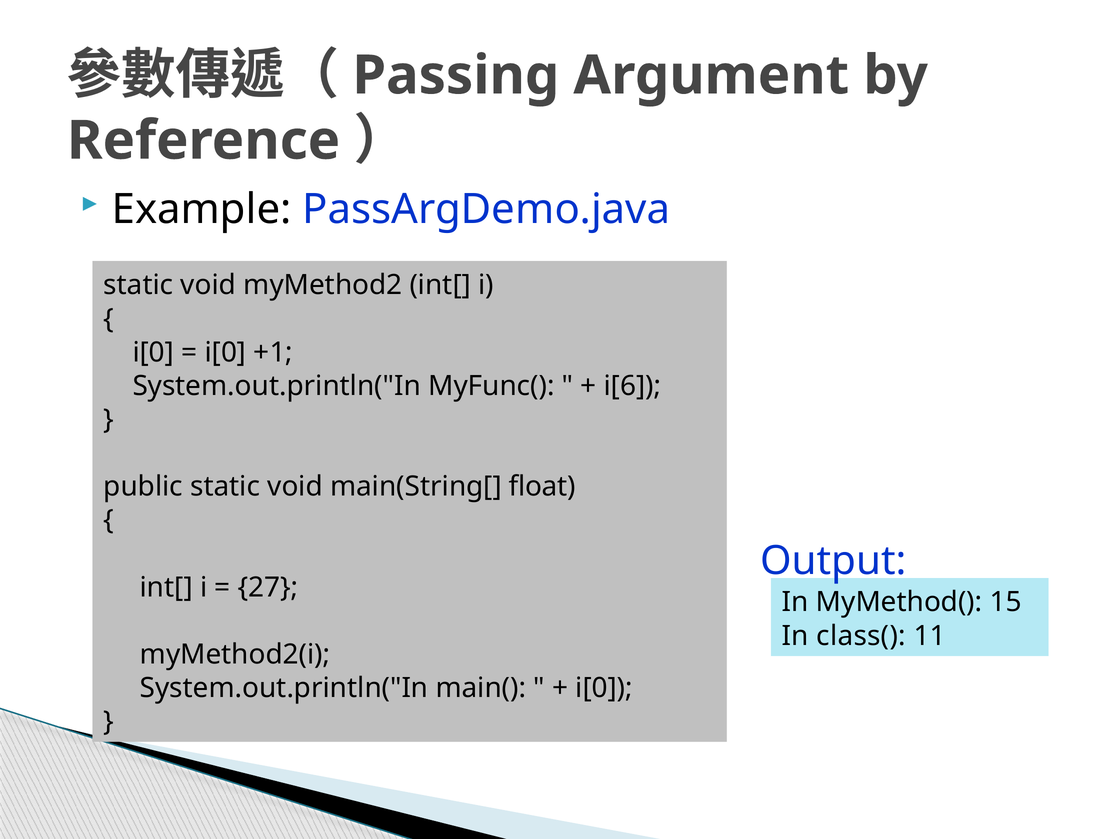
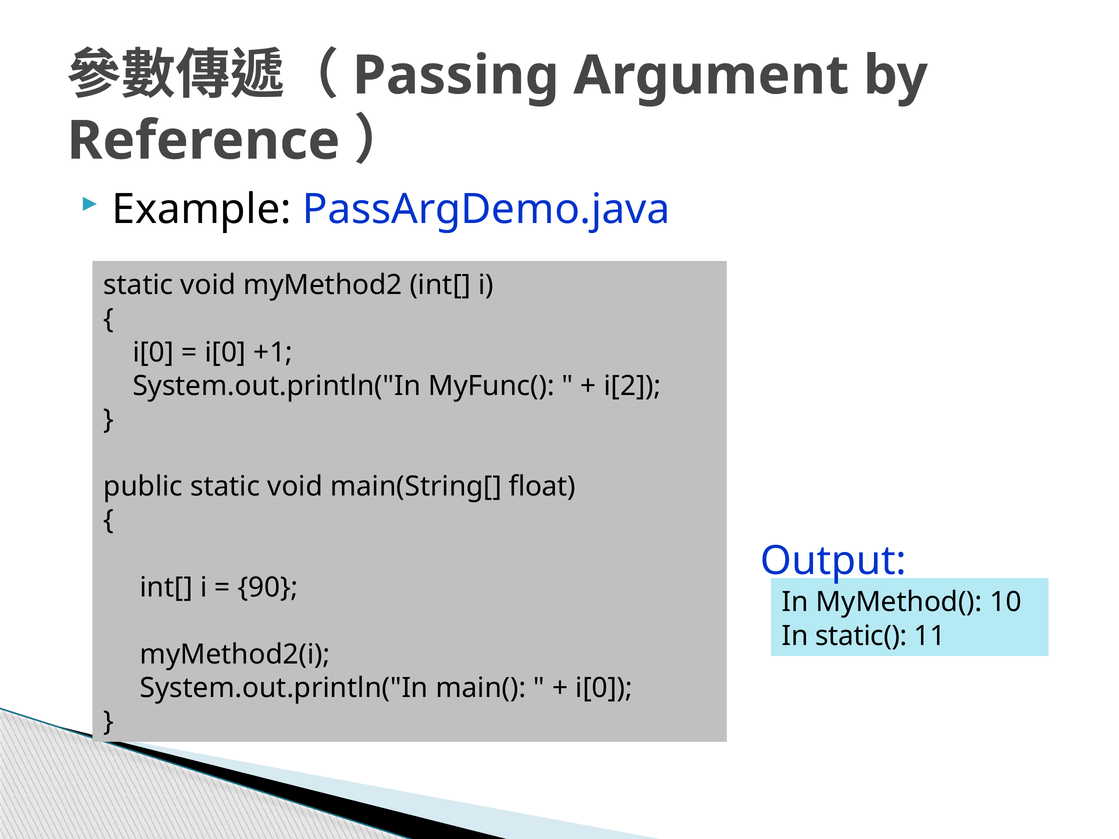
i[6: i[6 -> i[2
27: 27 -> 90
15: 15 -> 10
class(: class( -> static(
